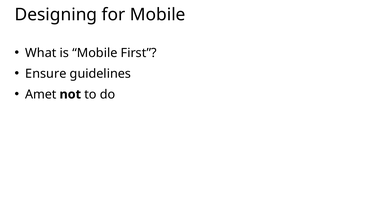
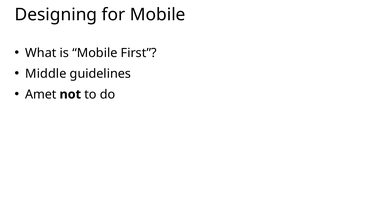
Ensure: Ensure -> Middle
